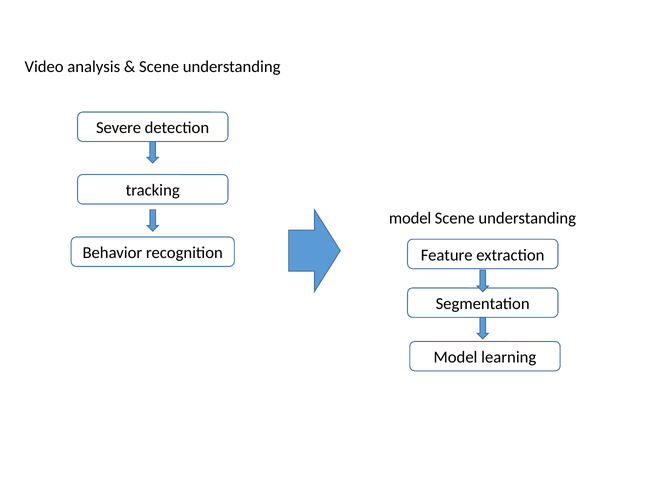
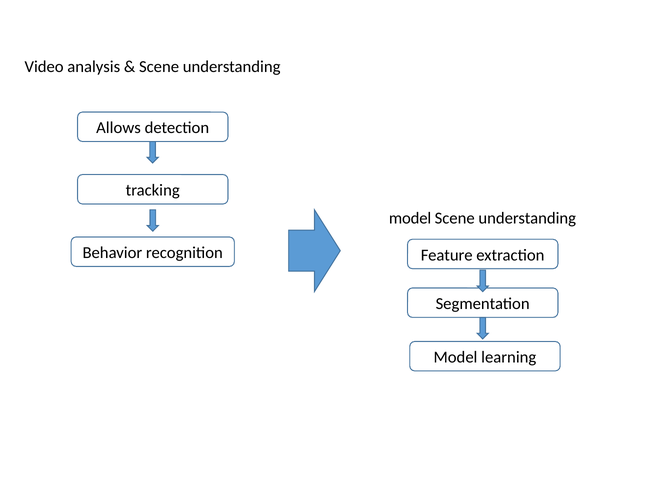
Severe: Severe -> Allows
